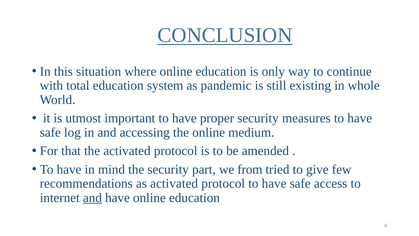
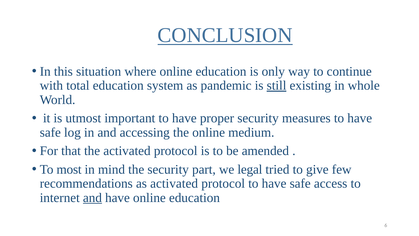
still underline: none -> present
have at (69, 169): have -> most
from: from -> legal
